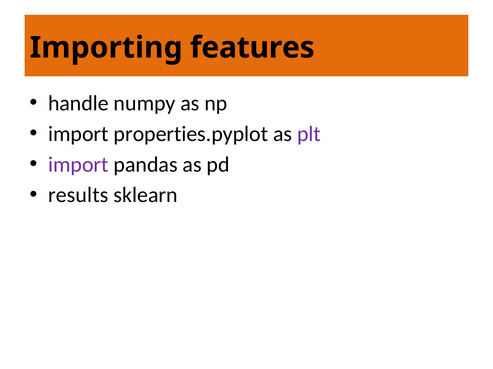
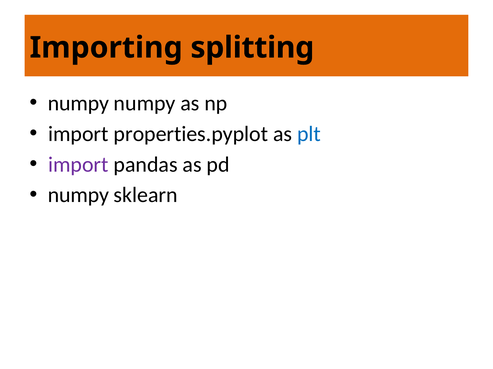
features: features -> splitting
handle at (78, 103): handle -> numpy
plt colour: purple -> blue
results at (78, 195): results -> numpy
